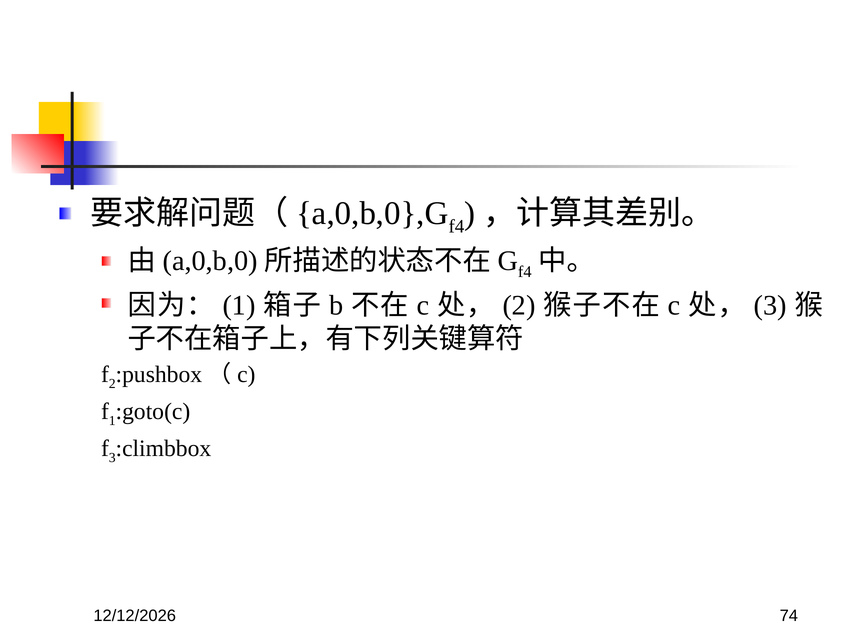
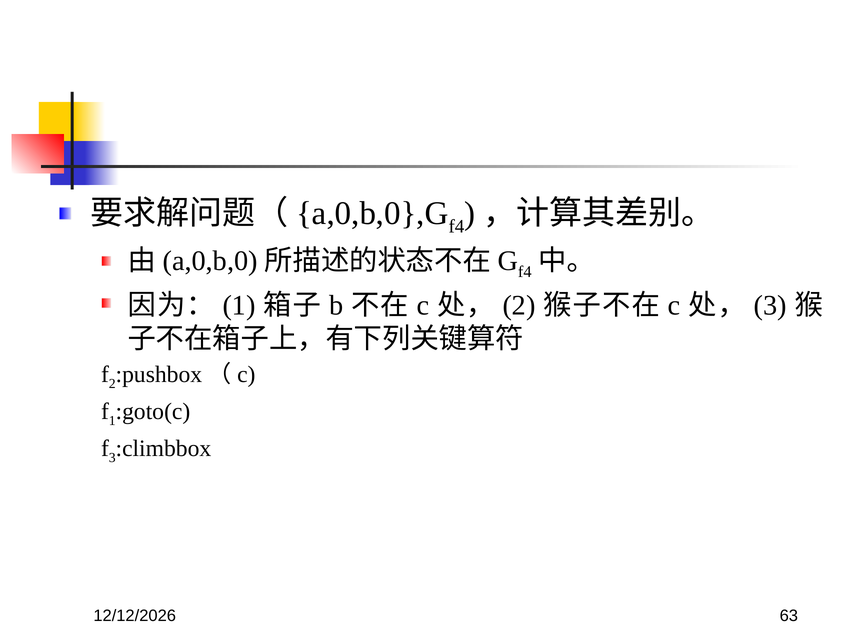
74: 74 -> 63
